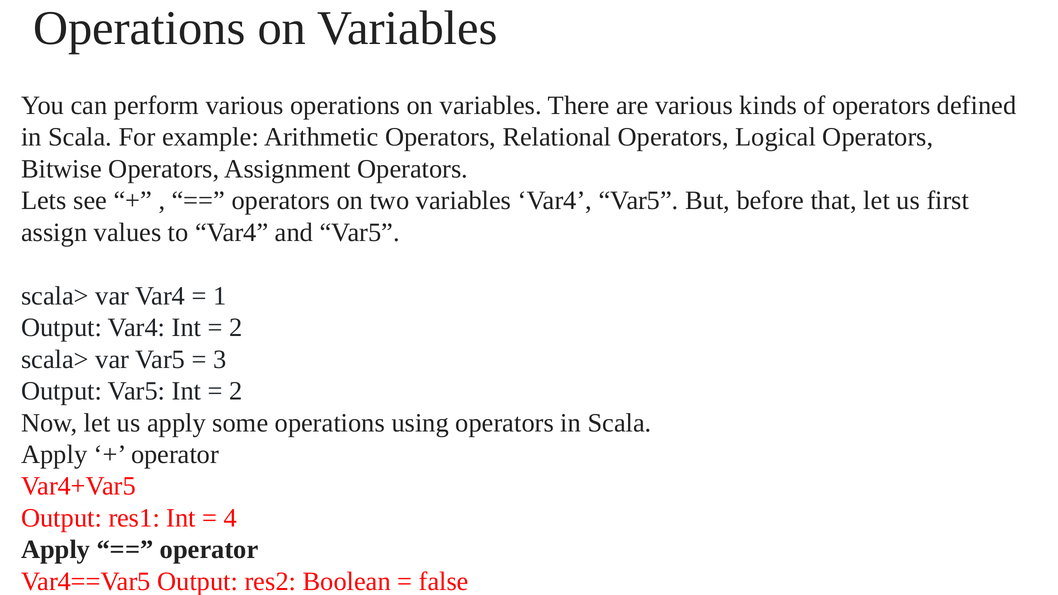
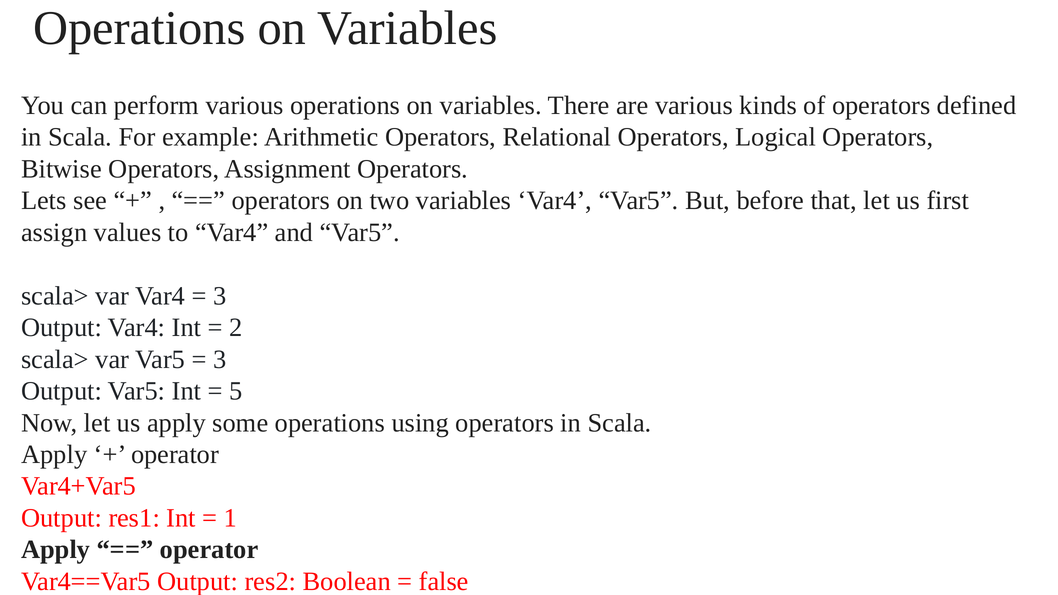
1 at (220, 296): 1 -> 3
2 at (236, 391): 2 -> 5
4: 4 -> 1
